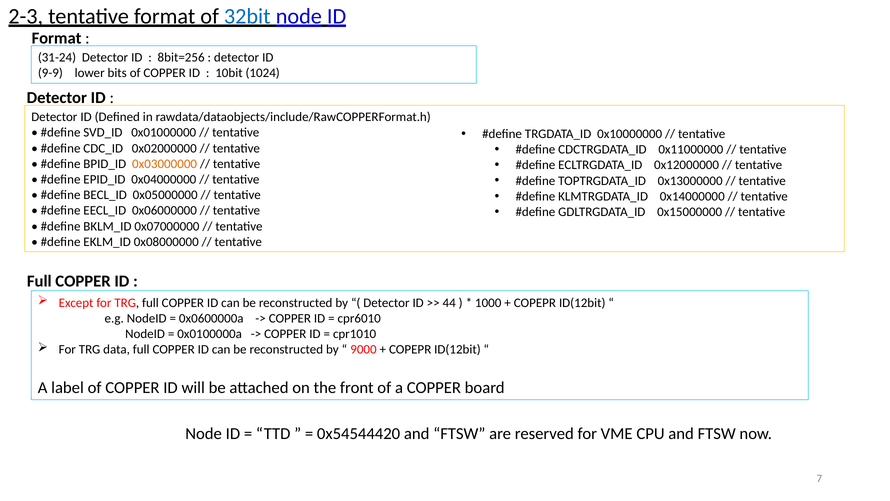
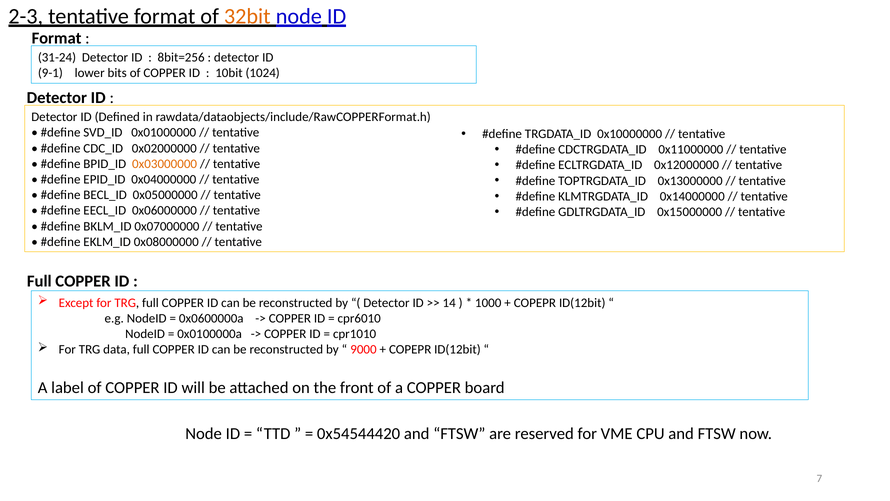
32bit colour: blue -> orange
9-9: 9-9 -> 9-1
44: 44 -> 14
